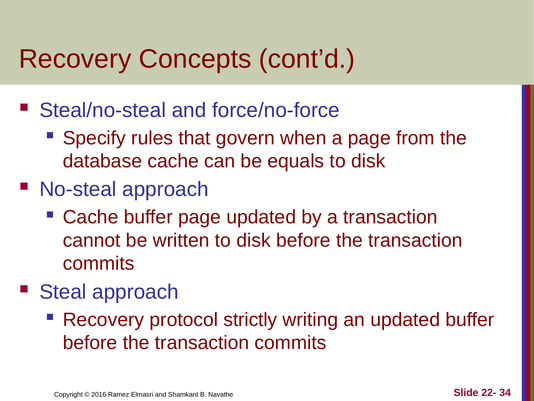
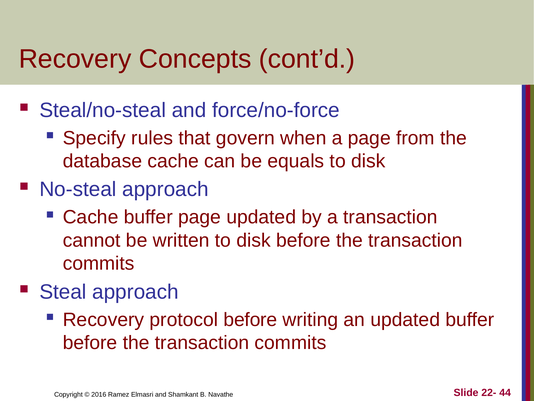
protocol strictly: strictly -> before
34: 34 -> 44
